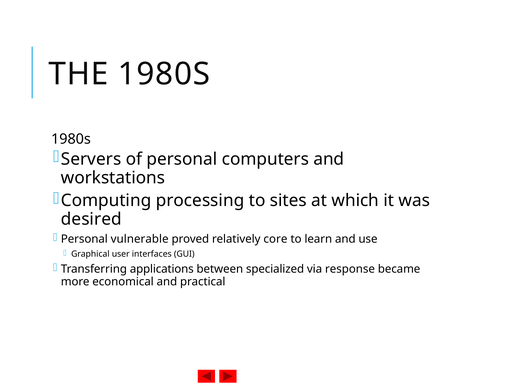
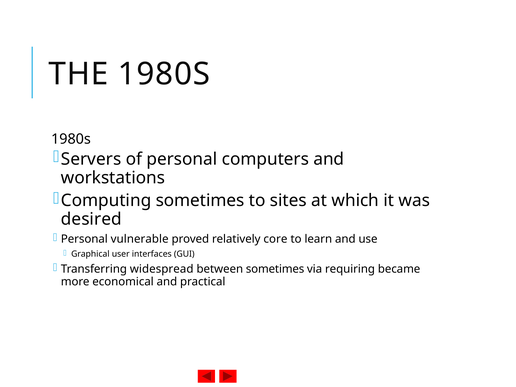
Computing processing: processing -> sometimes
applications: applications -> widespread
between specialized: specialized -> sometimes
response: response -> requiring
